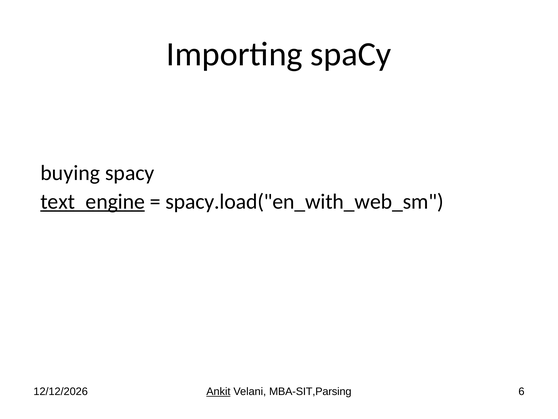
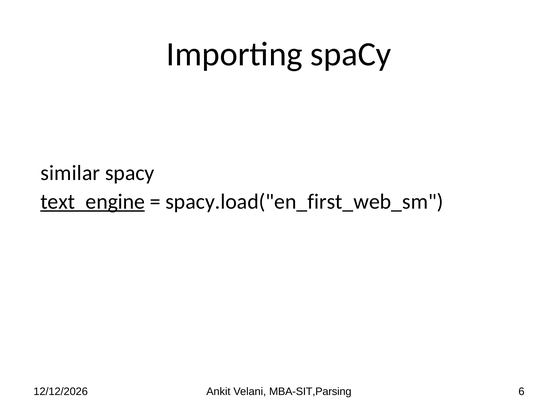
buying: buying -> similar
spacy.load("en_with_web_sm: spacy.load("en_with_web_sm -> spacy.load("en_first_web_sm
Ankit underline: present -> none
